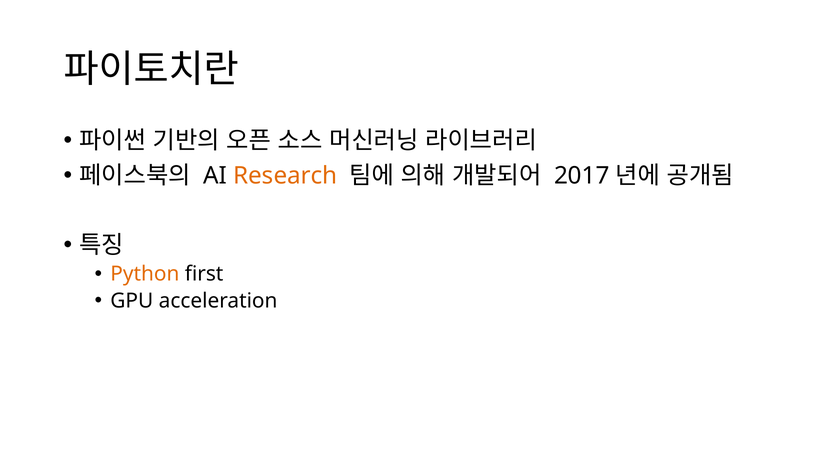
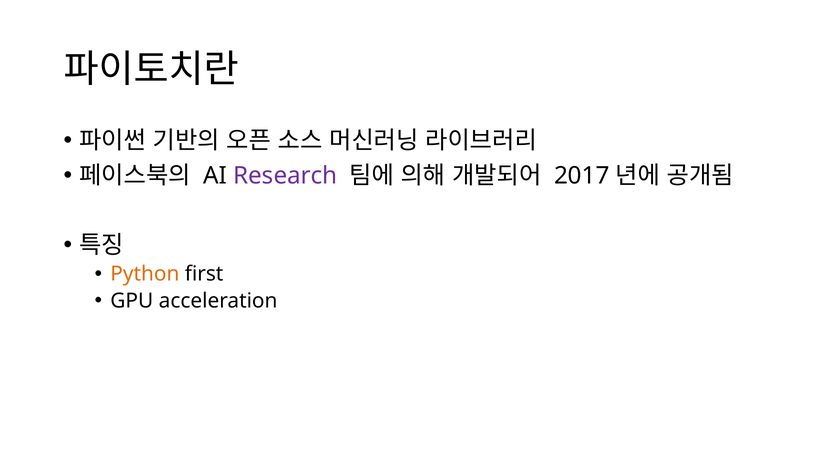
Research colour: orange -> purple
